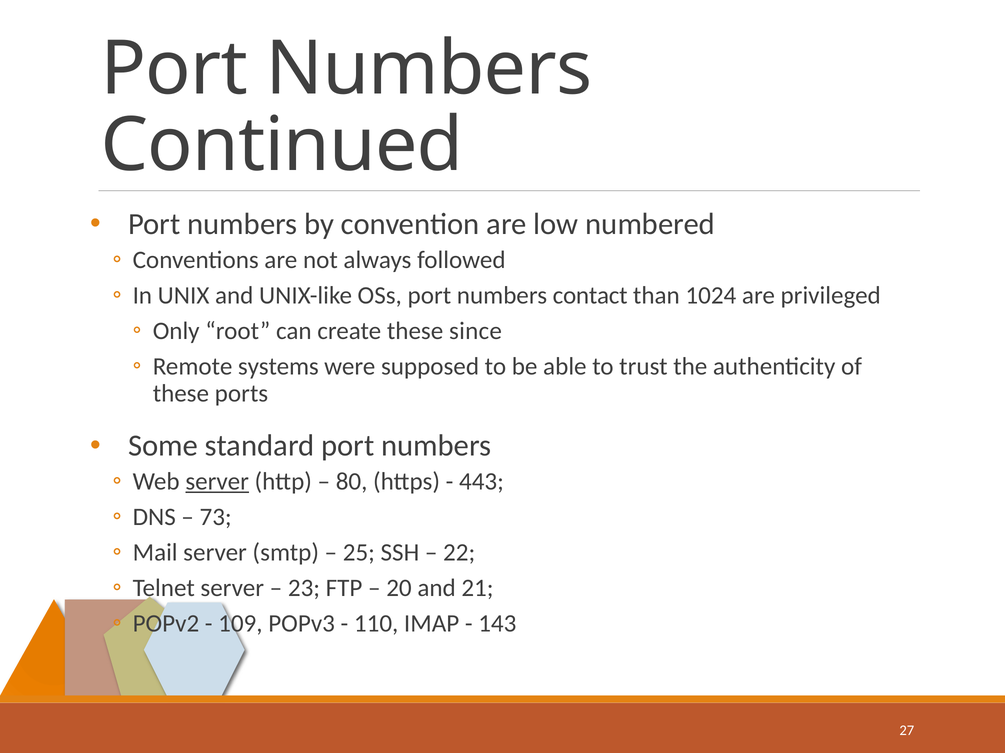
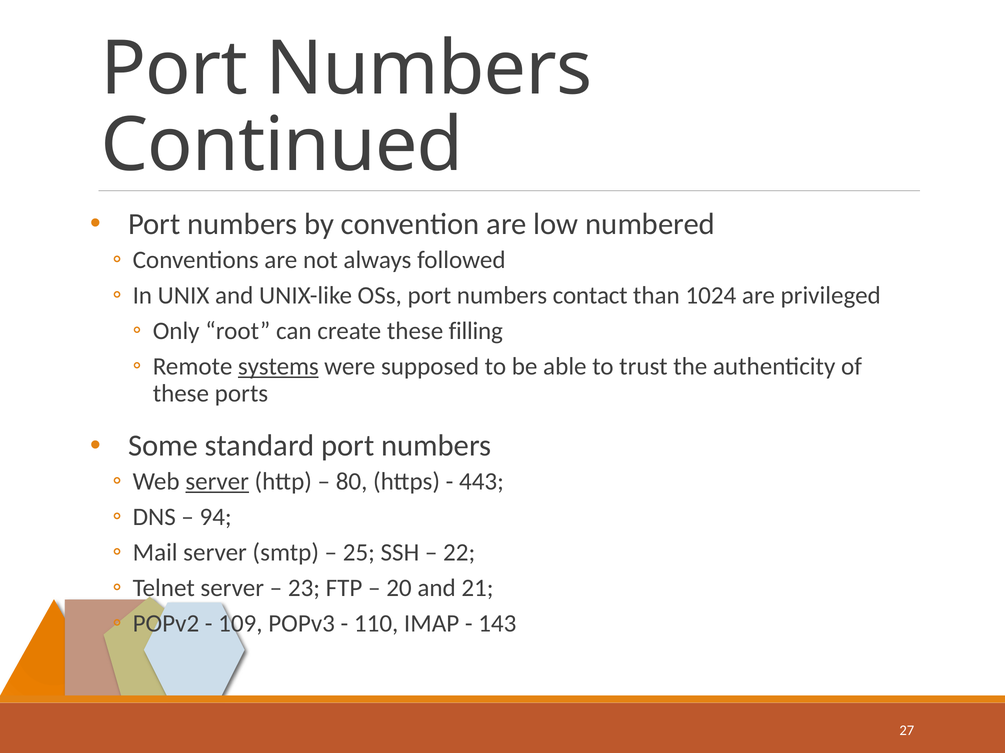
since: since -> filling
systems underline: none -> present
73: 73 -> 94
